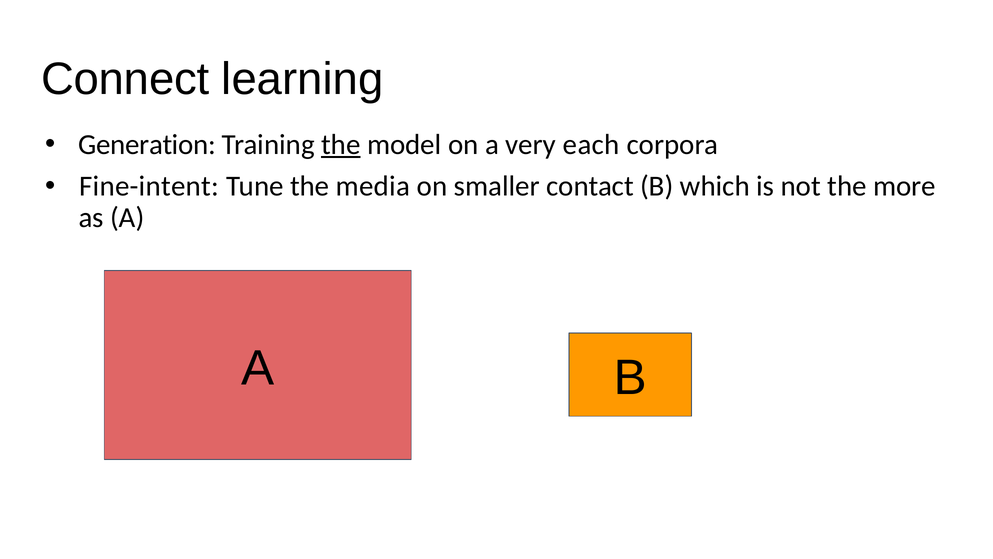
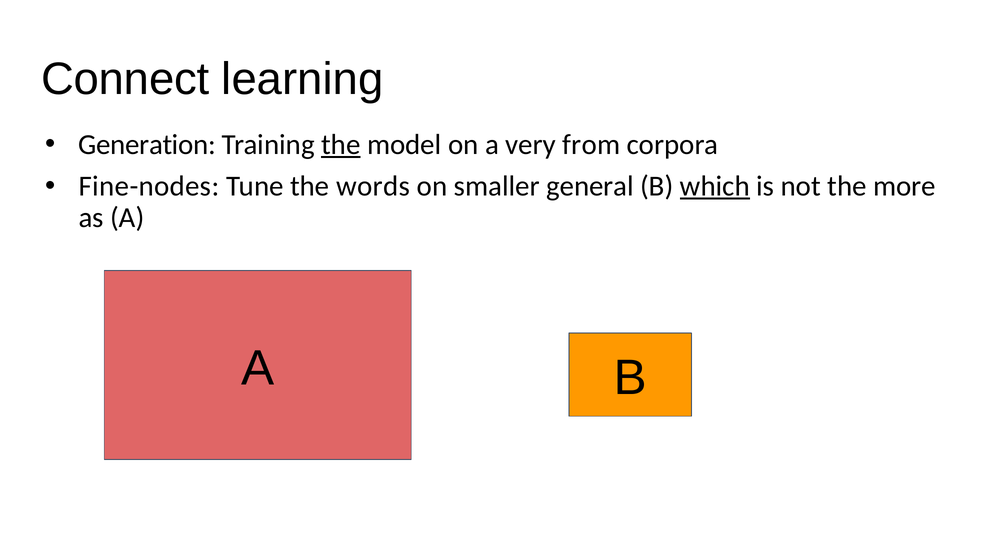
each: each -> from
Fine-intent: Fine-intent -> Fine-nodes
media: media -> words
contact: contact -> general
which underline: none -> present
